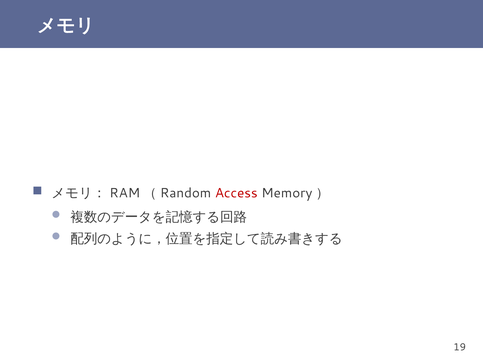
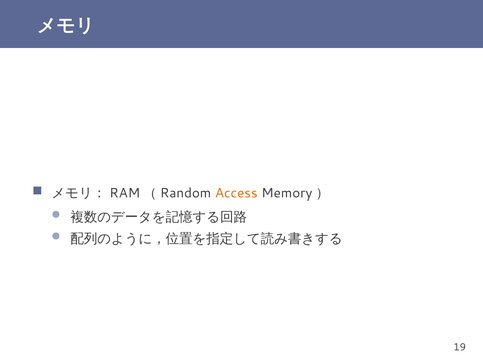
Access colour: red -> orange
